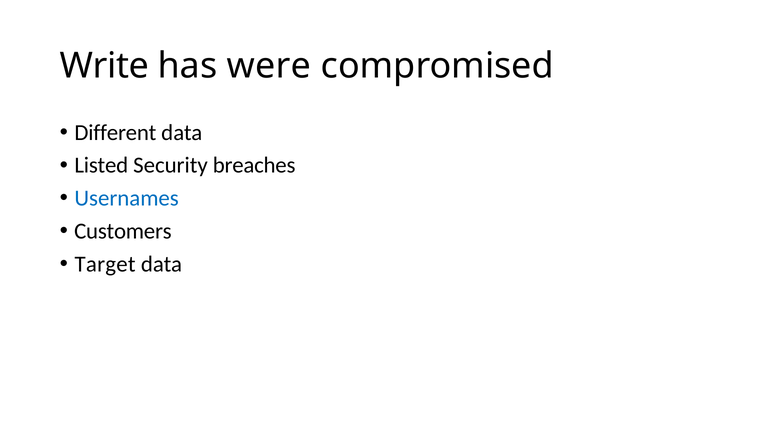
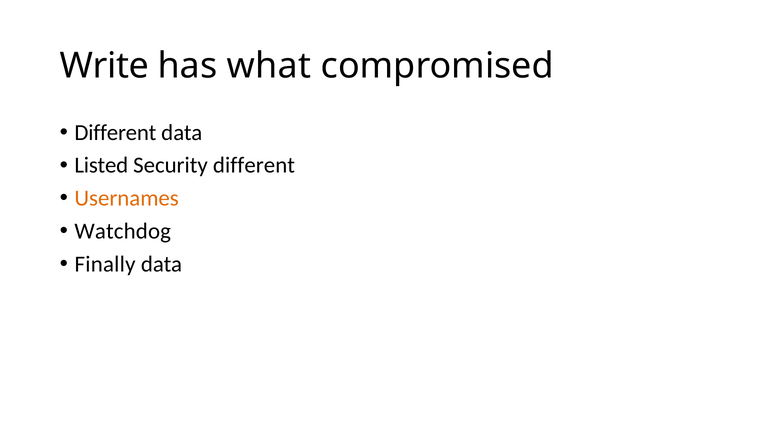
were: were -> what
Security breaches: breaches -> different
Usernames colour: blue -> orange
Customers: Customers -> Watchdog
Target: Target -> Finally
